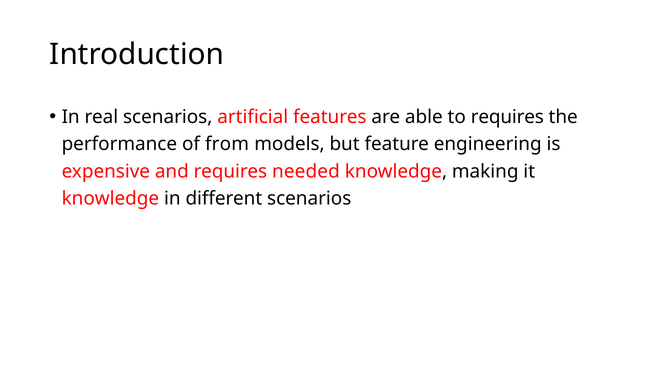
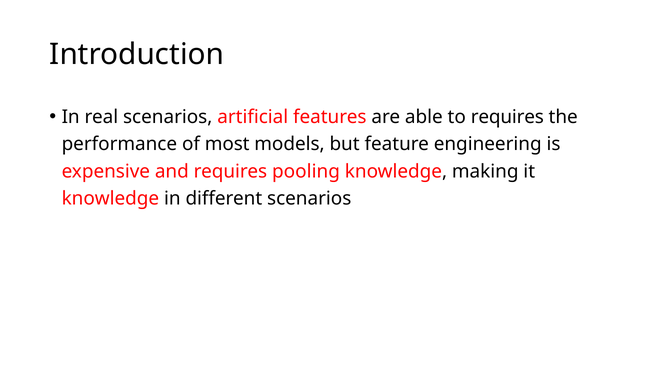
from: from -> most
needed: needed -> pooling
